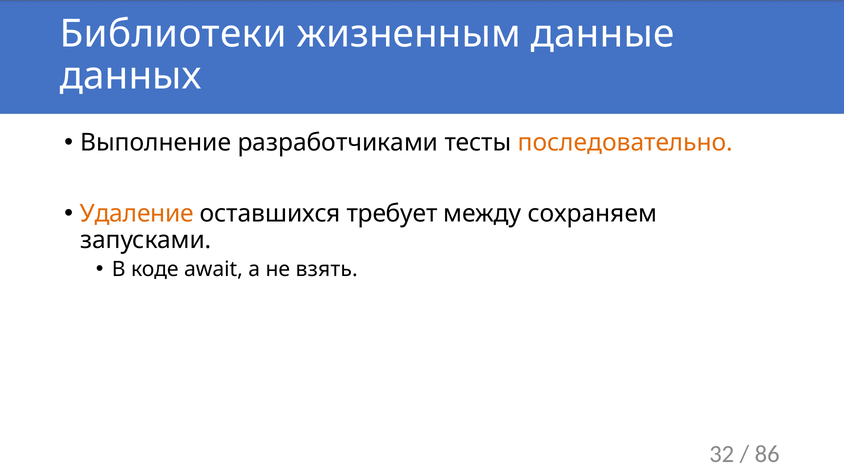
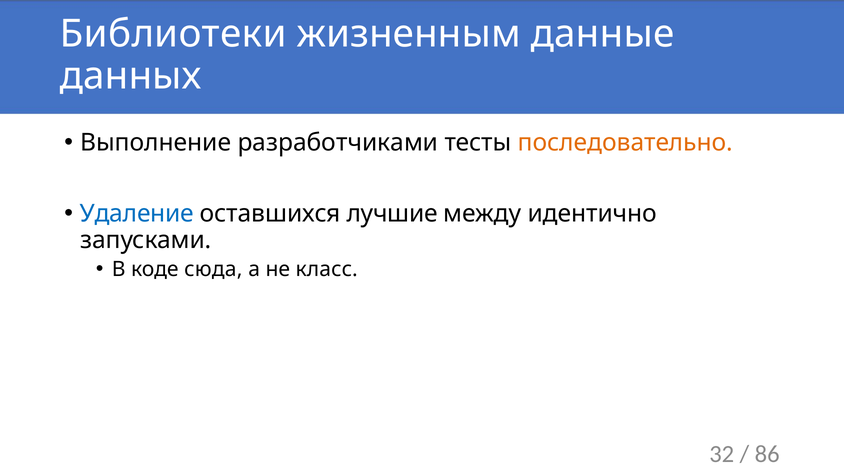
Удаление colour: orange -> blue
требует: требует -> лучшие
сохраняем: сохраняем -> идентично
await: await -> сюда
взять: взять -> класс
